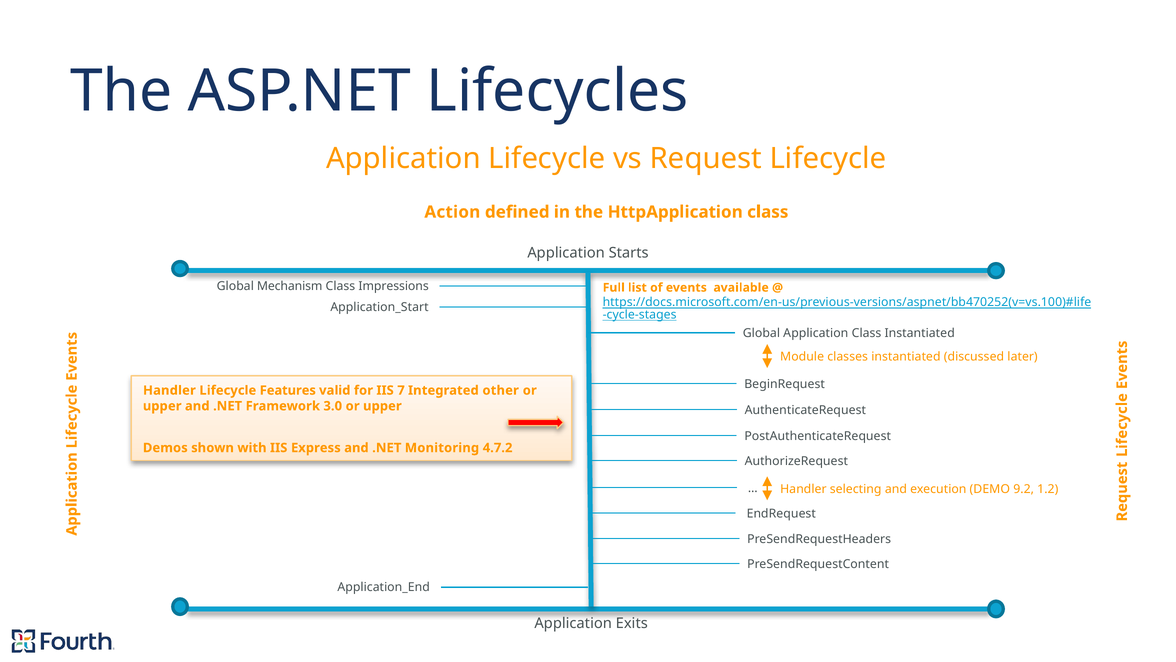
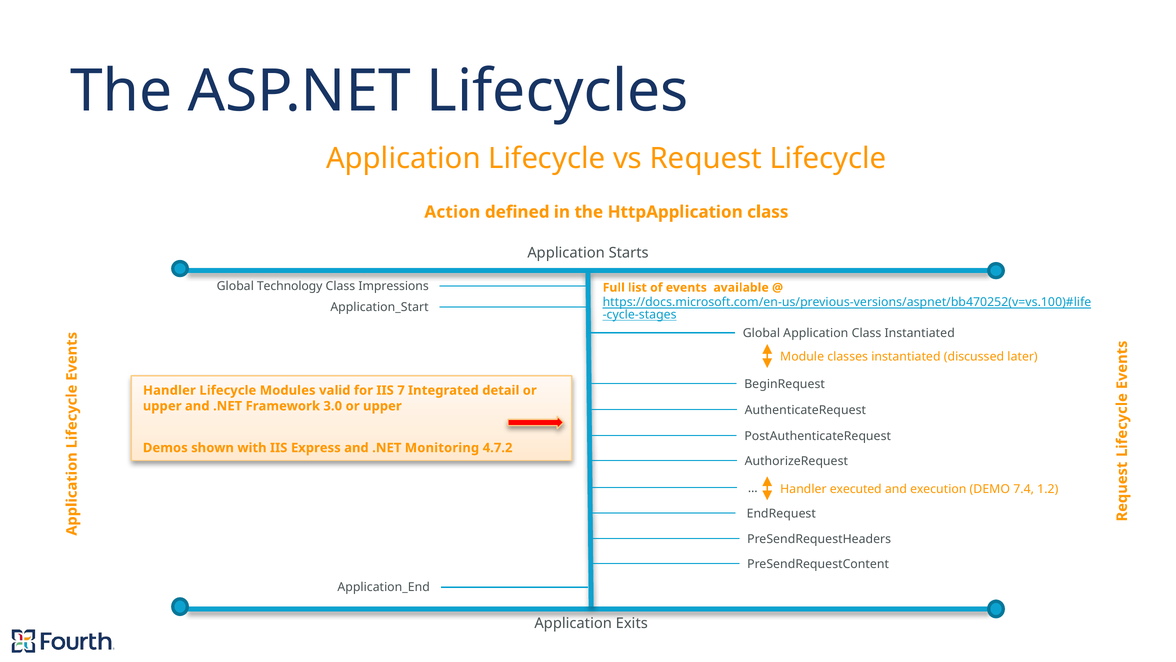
Mechanism: Mechanism -> Technology
Features: Features -> Modules
other: other -> detail
selecting: selecting -> executed
9.2: 9.2 -> 7.4
